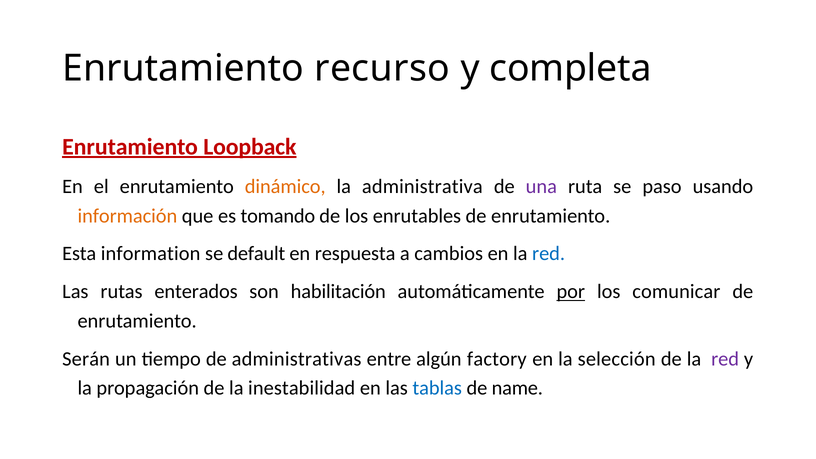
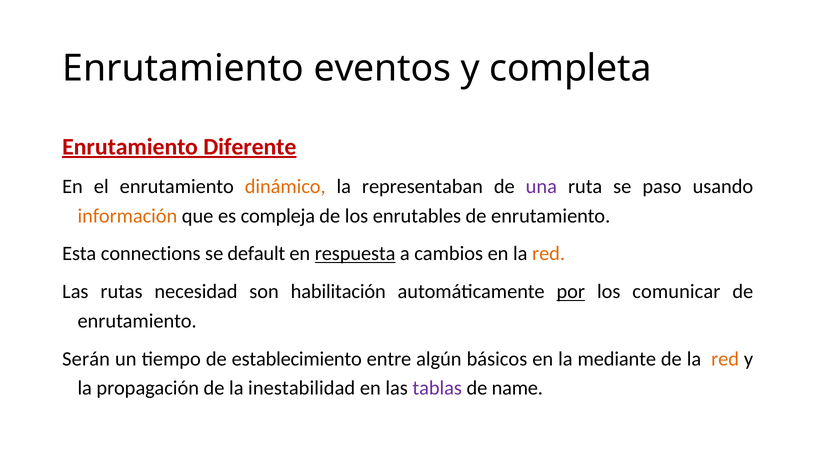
recurso: recurso -> eventos
Loopback: Loopback -> Diferente
administrativa: administrativa -> representaban
tomando: tomando -> compleja
information: information -> connections
respuesta underline: none -> present
red at (549, 254) colour: blue -> orange
enterados: enterados -> necesidad
administrativas: administrativas -> establecimiento
factory: factory -> básicos
selección: selección -> mediante
red at (725, 359) colour: purple -> orange
tablas colour: blue -> purple
